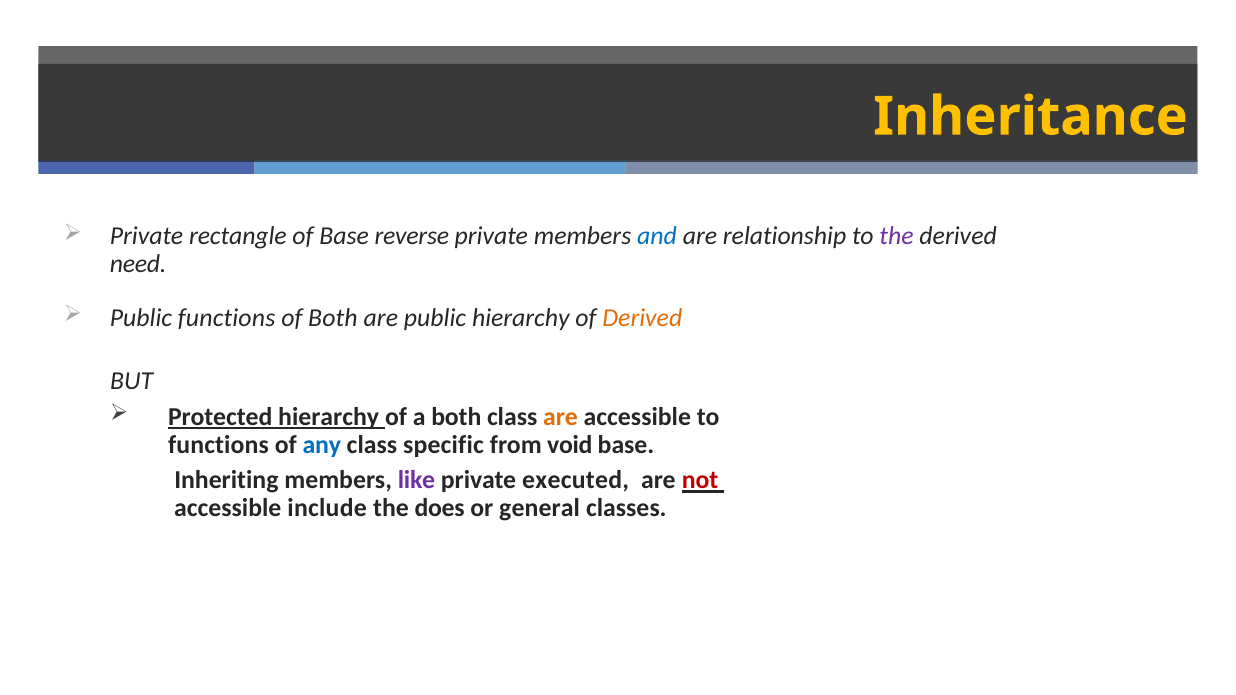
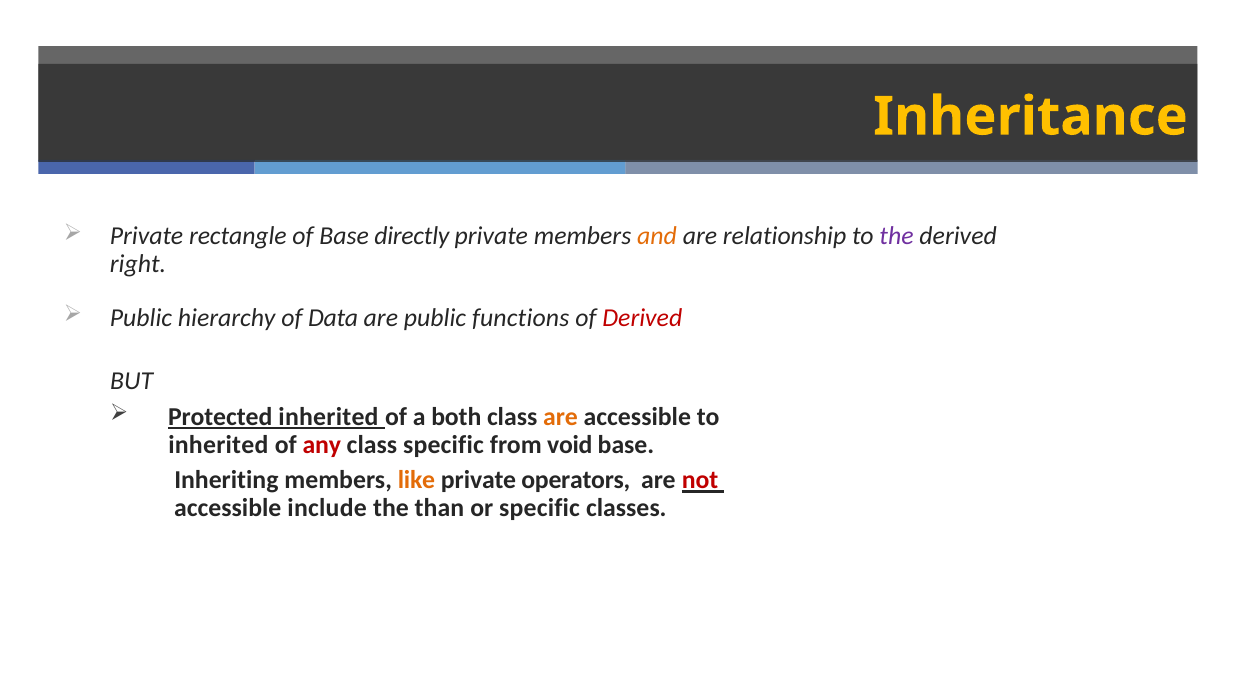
reverse: reverse -> directly
and colour: blue -> orange
need: need -> right
Public functions: functions -> hierarchy
of Both: Both -> Data
public hierarchy: hierarchy -> functions
Derived at (642, 318) colour: orange -> red
Protected hierarchy: hierarchy -> inherited
functions at (218, 445): functions -> inherited
any colour: blue -> red
like colour: purple -> orange
executed: executed -> operators
does: does -> than
or general: general -> specific
